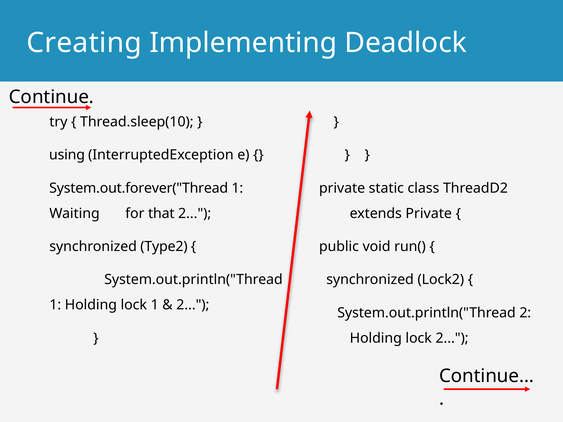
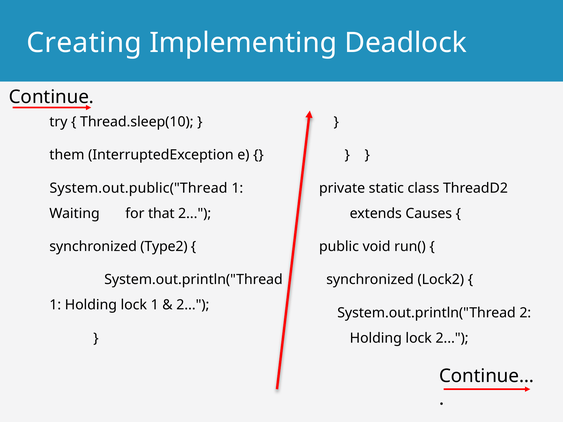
using: using -> them
System.out.forever("Thread: System.out.forever("Thread -> System.out.public("Thread
extends Private: Private -> Causes
